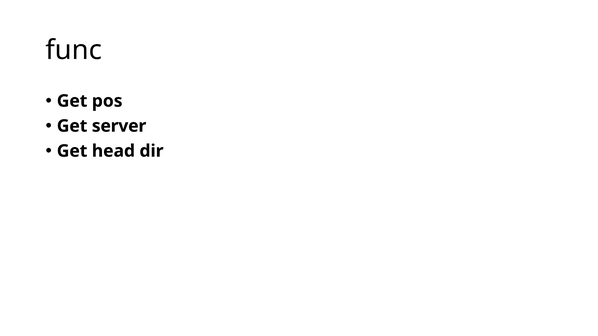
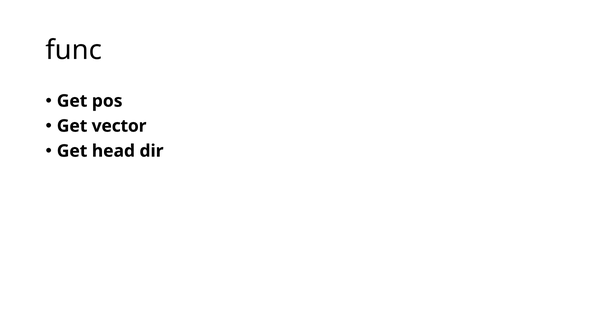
server: server -> vector
